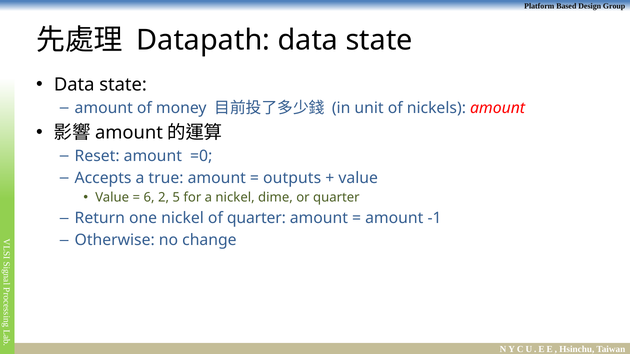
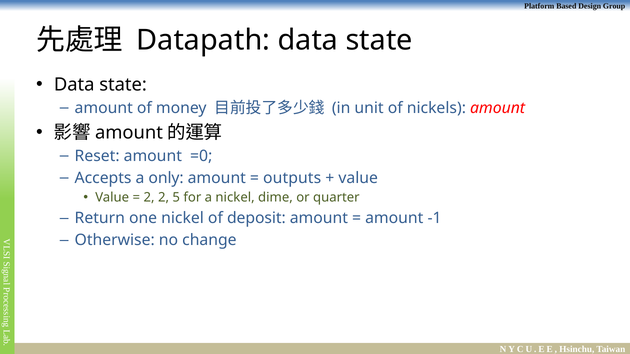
true: true -> only
6 at (149, 198): 6 -> 2
of quarter: quarter -> deposit
